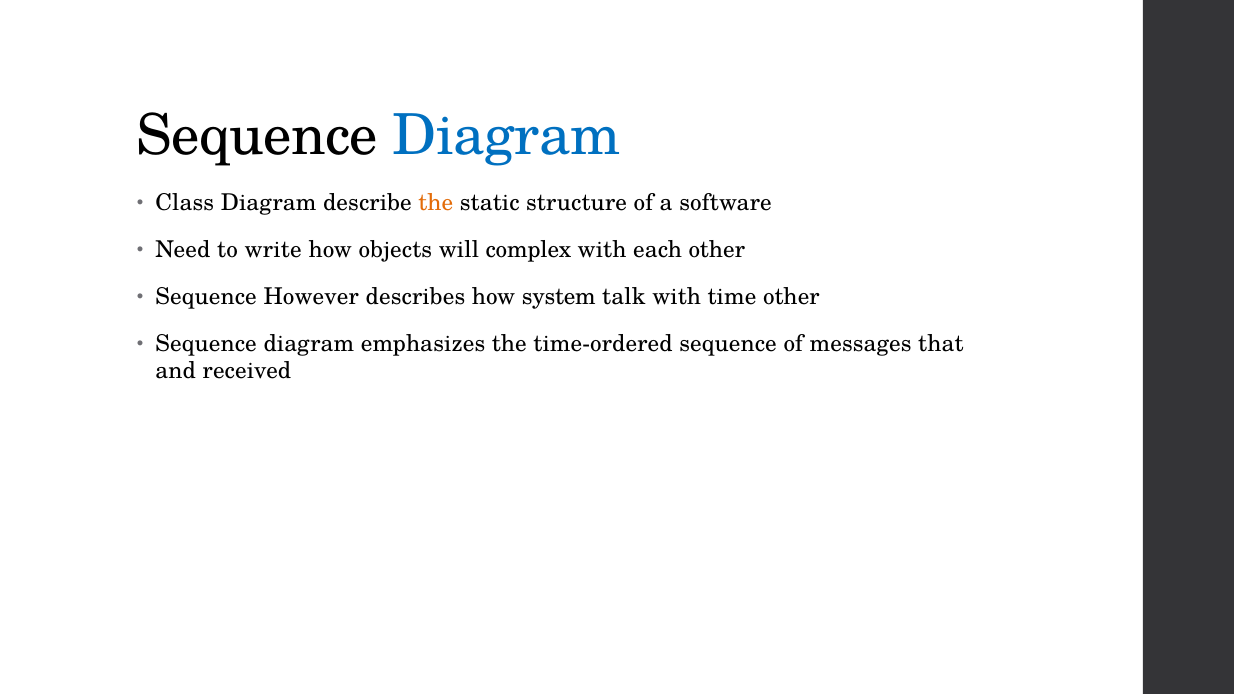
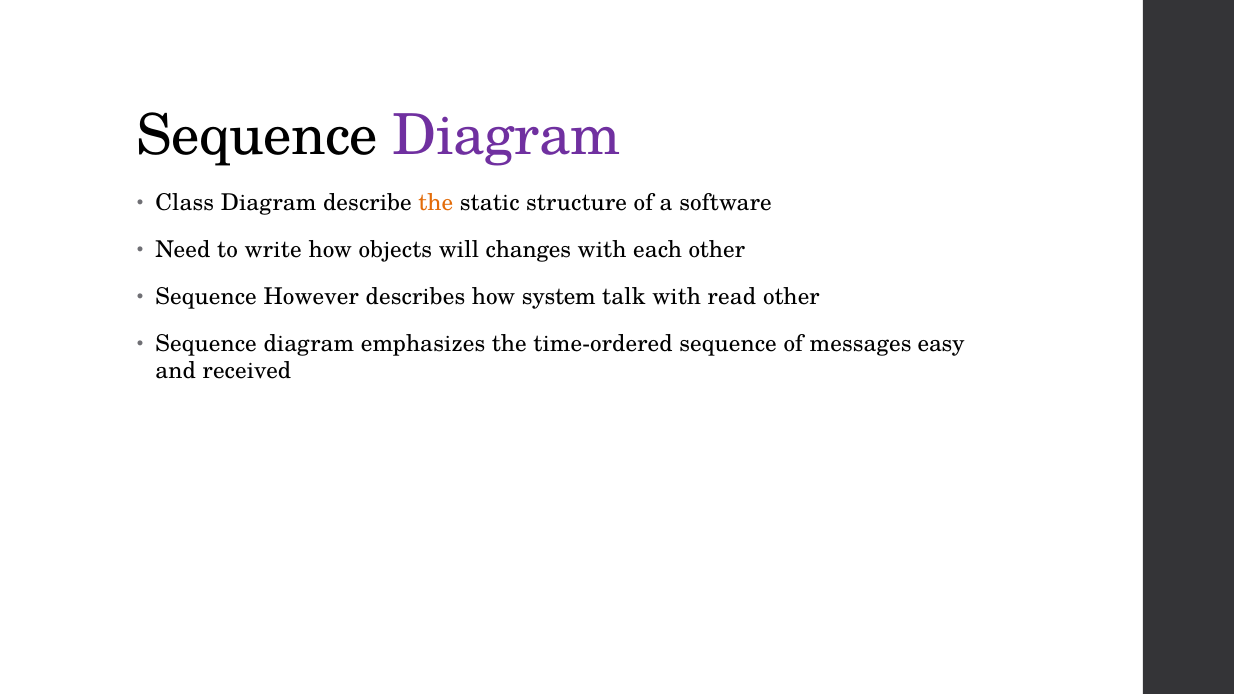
Diagram at (507, 136) colour: blue -> purple
complex: complex -> changes
time: time -> read
that: that -> easy
